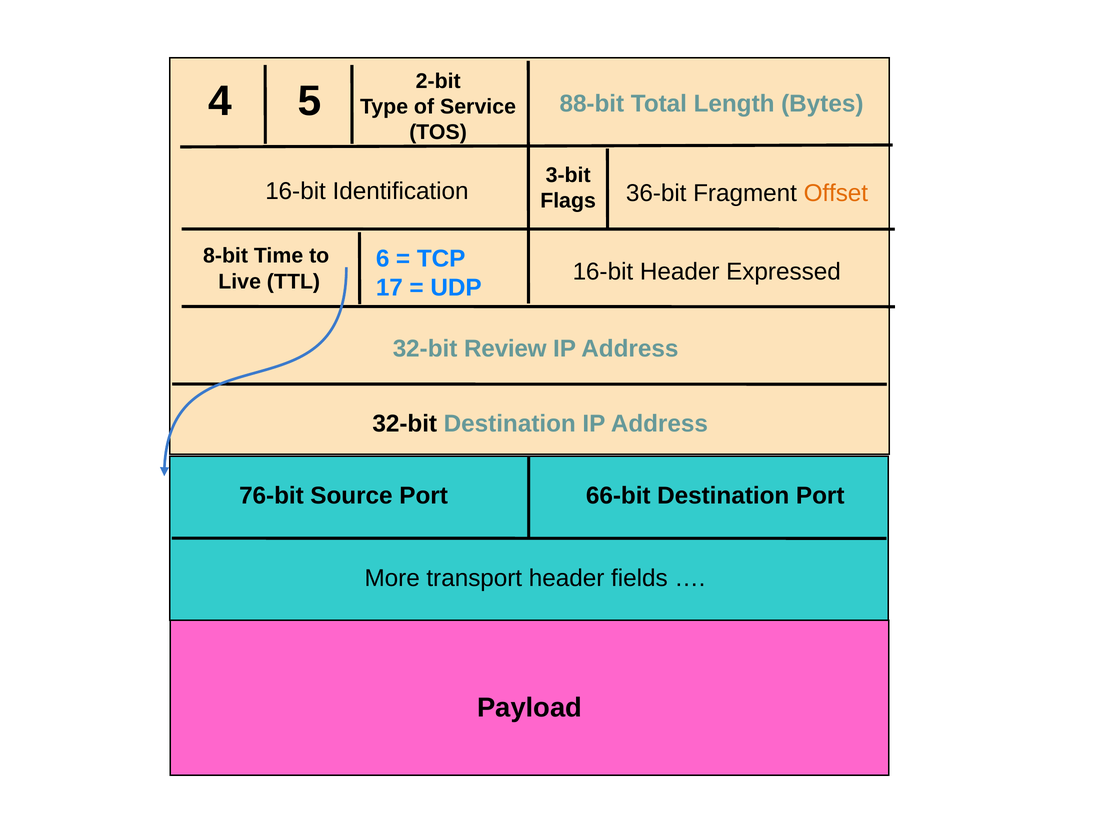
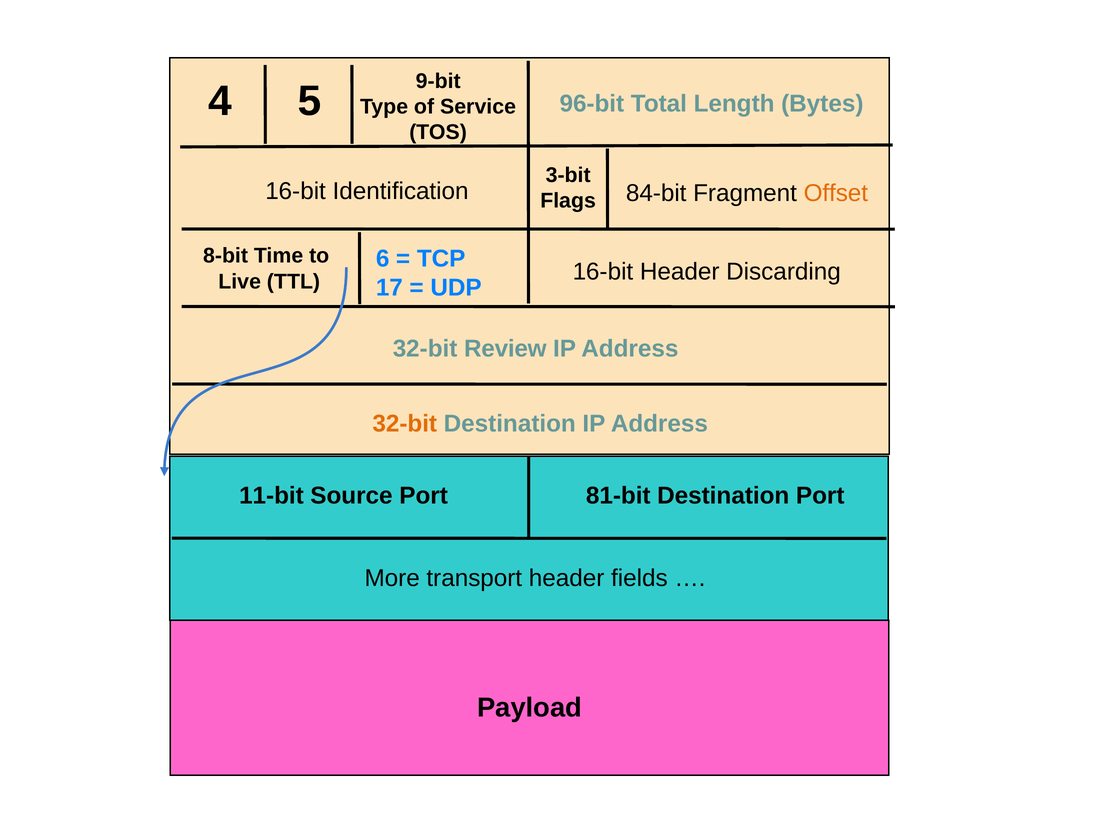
2-bit: 2-bit -> 9-bit
88-bit: 88-bit -> 96-bit
36-bit: 36-bit -> 84-bit
Expressed: Expressed -> Discarding
32-bit at (405, 424) colour: black -> orange
76-bit: 76-bit -> 11-bit
66-bit: 66-bit -> 81-bit
